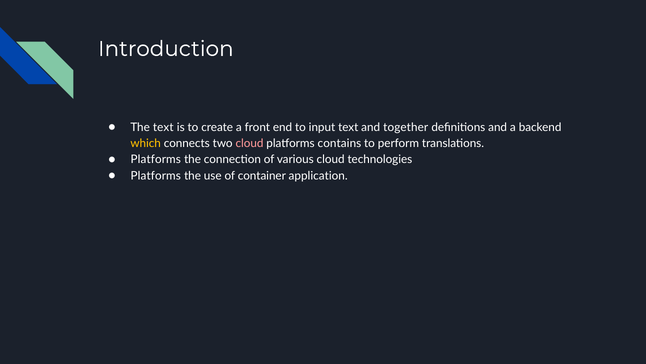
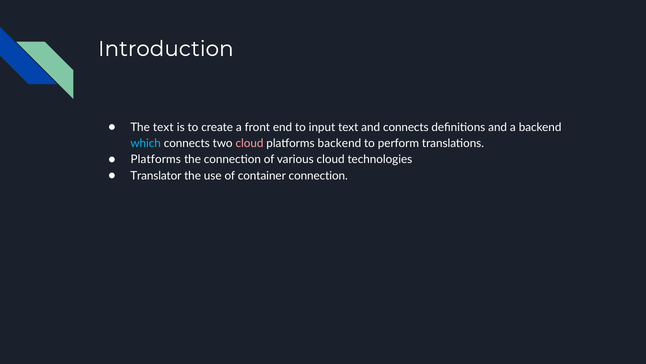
and together: together -> connects
which colour: yellow -> light blue
platforms contains: contains -> backend
Platforms at (156, 175): Platforms -> Translator
container application: application -> connection
